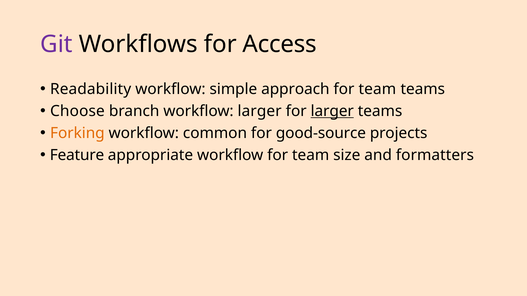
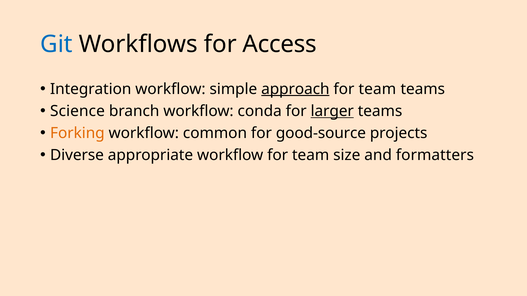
Git colour: purple -> blue
Readability: Readability -> Integration
approach underline: none -> present
Choose: Choose -> Science
workflow larger: larger -> conda
Feature: Feature -> Diverse
